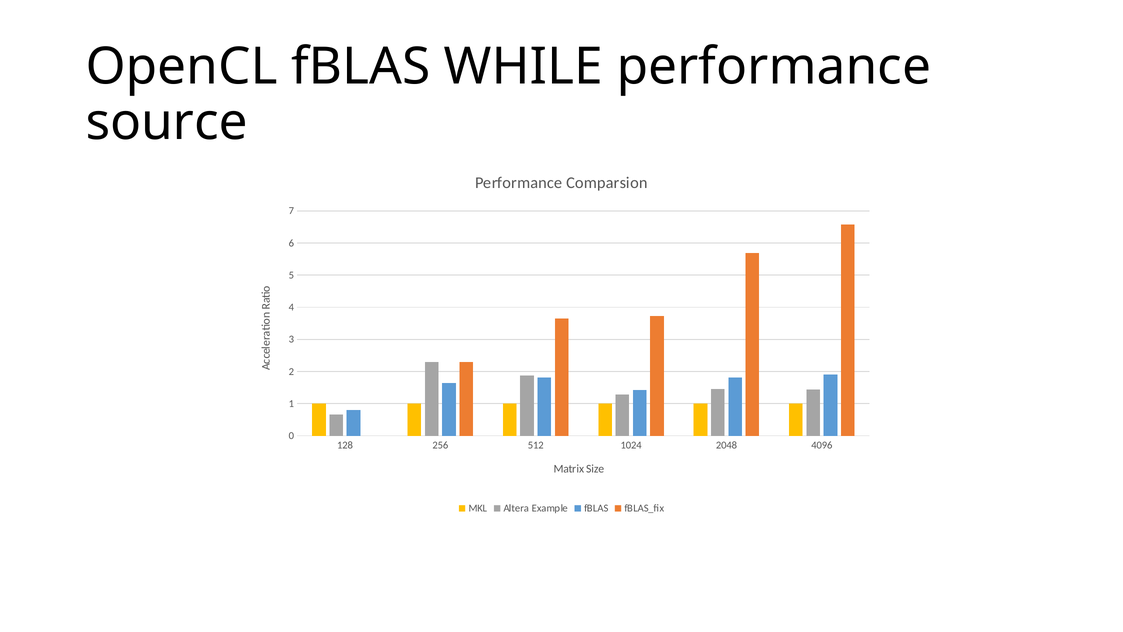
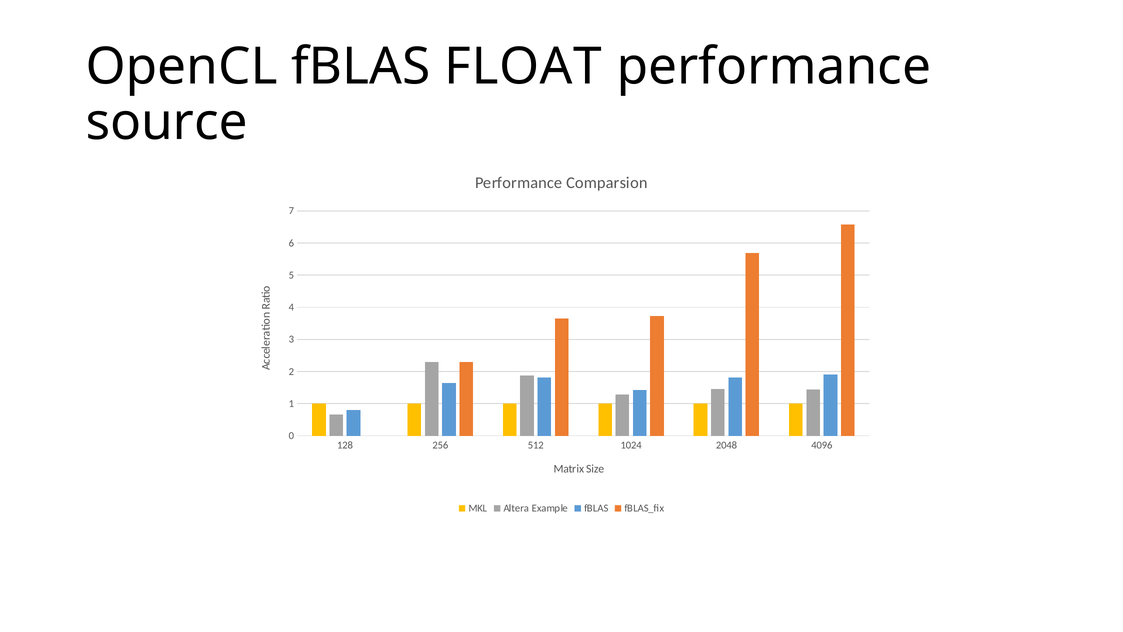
WHILE: WHILE -> FLOAT
